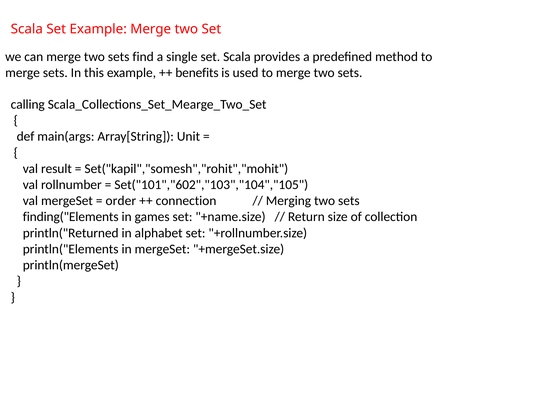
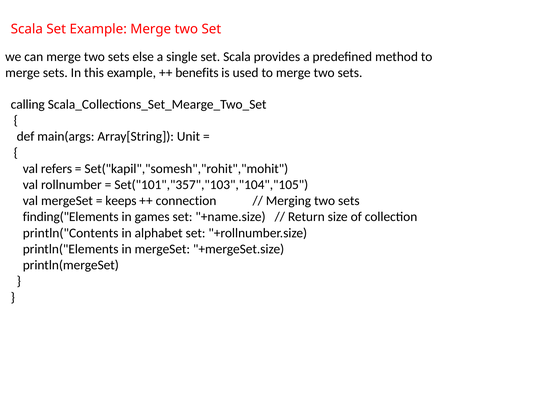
find: find -> else
result: result -> refers
Set("101","602","103","104","105: Set("101","602","103","104","105 -> Set("101","357","103","104","105
order: order -> keeps
println("Returned: println("Returned -> println("Contents
